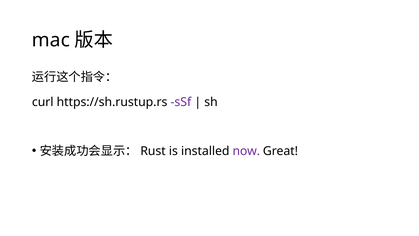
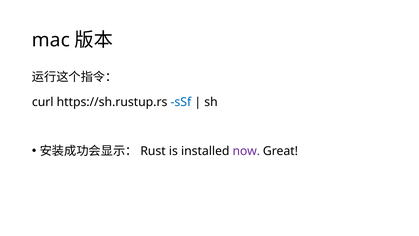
sSf colour: purple -> blue
